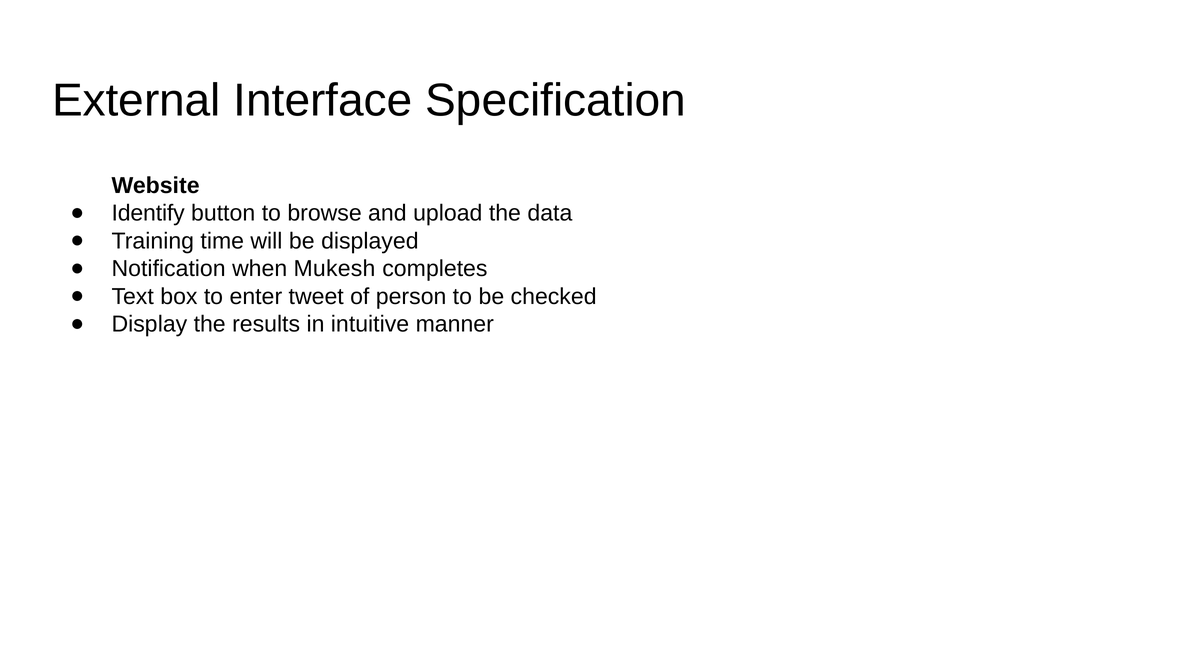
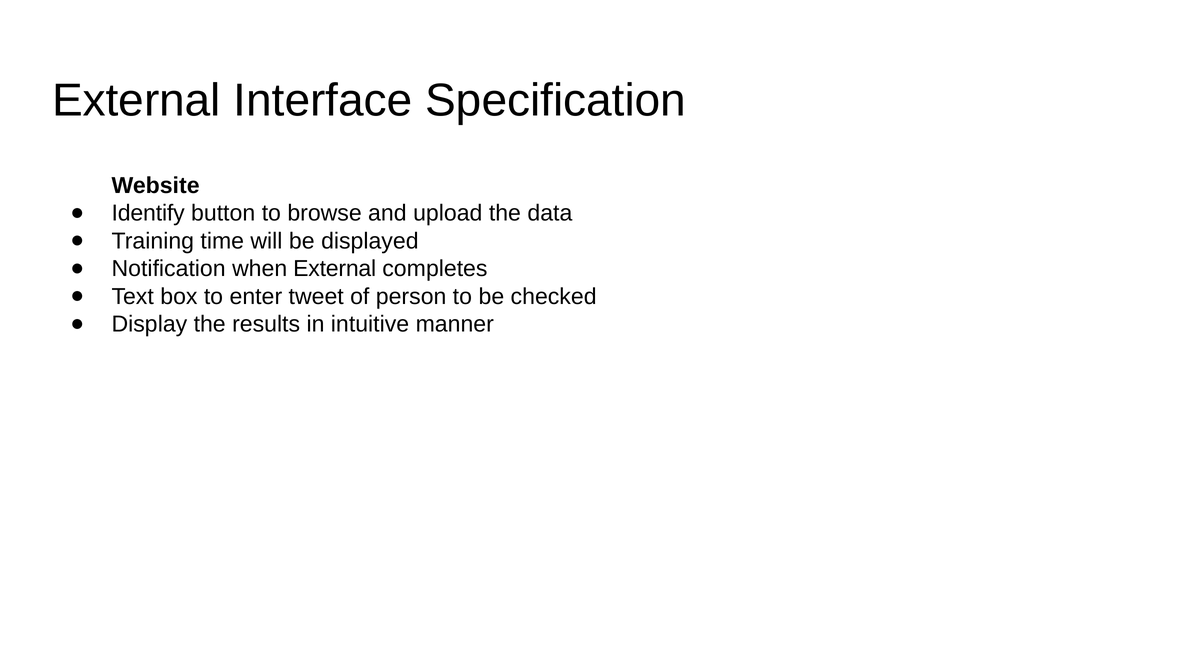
when Mukesh: Mukesh -> External
